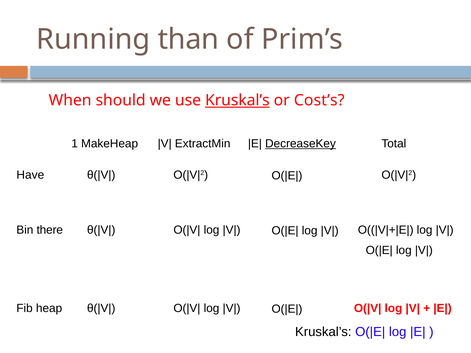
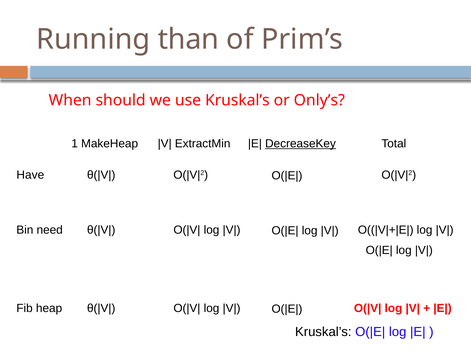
Kruskal’s at (237, 100) underline: present -> none
Cost’s: Cost’s -> Only’s
there: there -> need
